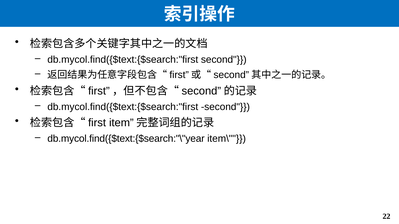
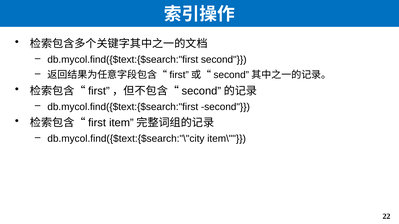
db.mycol.find({$text:{$search:"\"year: db.mycol.find({$text:{$search:"\"year -> db.mycol.find({$text:{$search:"\"city
